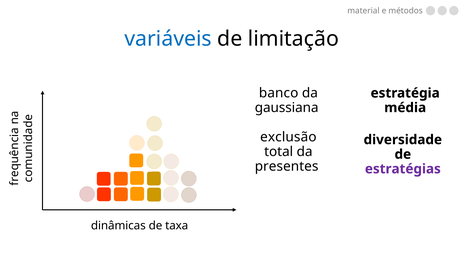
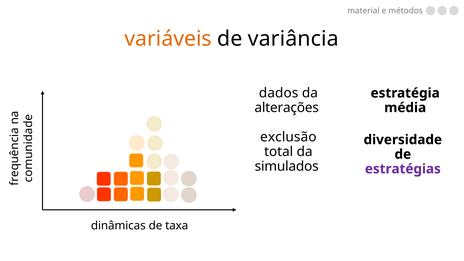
variáveis colour: blue -> orange
limitação: limitação -> variância
banco: banco -> dados
gaussiana: gaussiana -> alterações
presentes: presentes -> simulados
